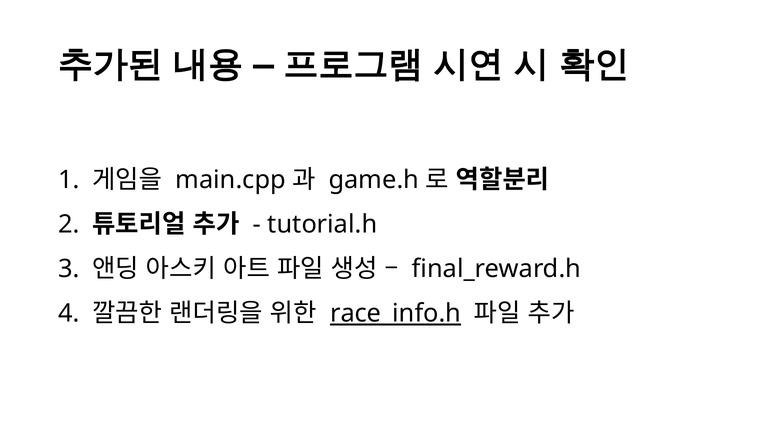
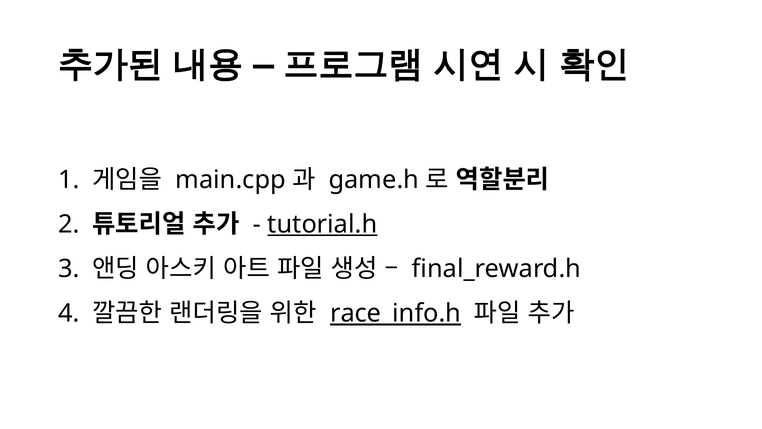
tutorial.h underline: none -> present
